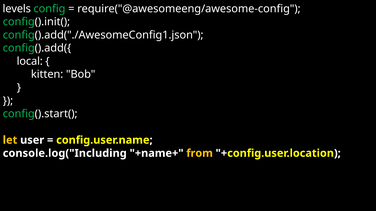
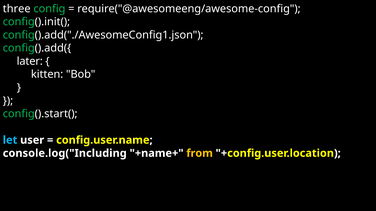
levels: levels -> three
local: local -> later
let colour: yellow -> light blue
